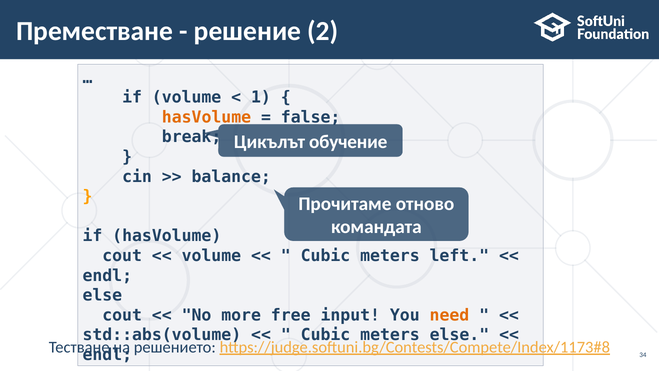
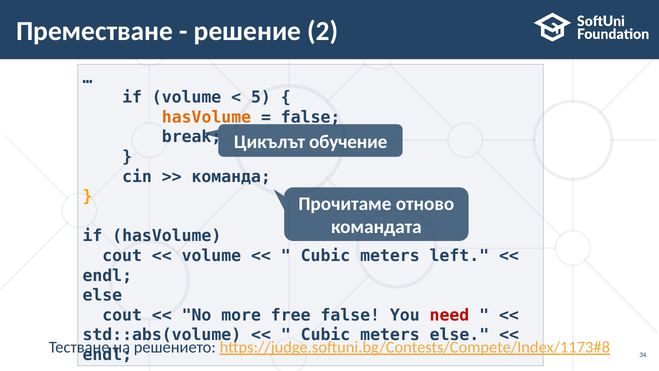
1: 1 -> 5
balance: balance -> команда
free input: input -> false
need colour: orange -> red
